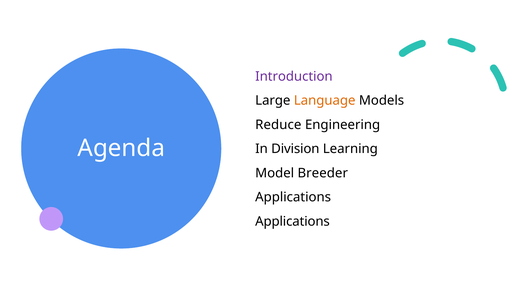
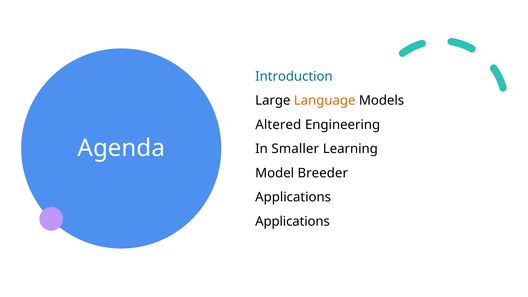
Introduction colour: purple -> blue
Reduce: Reduce -> Altered
Division: Division -> Smaller
